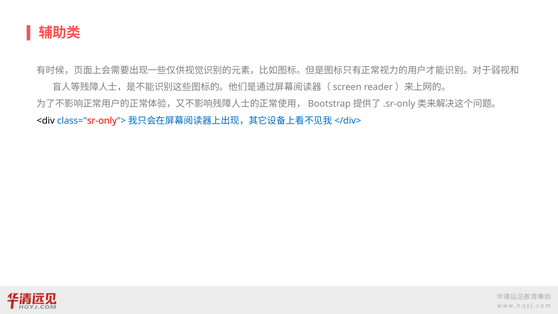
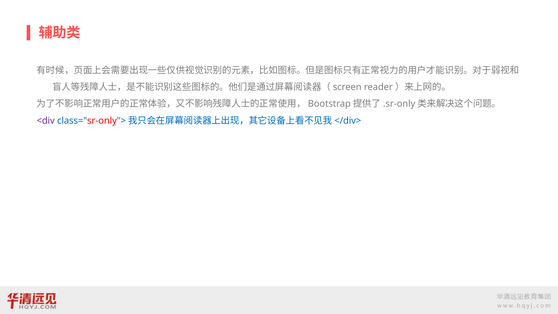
<div colour: black -> purple
